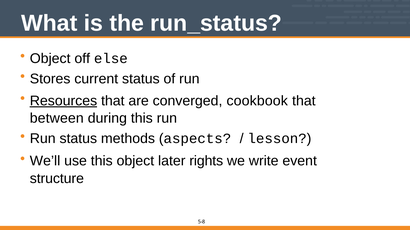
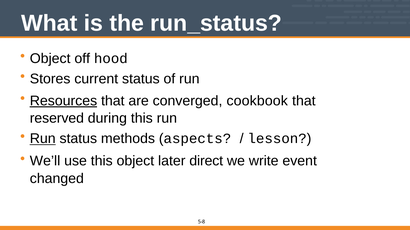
else: else -> hood
between: between -> reserved
Run at (43, 139) underline: none -> present
rights: rights -> direct
structure: structure -> changed
